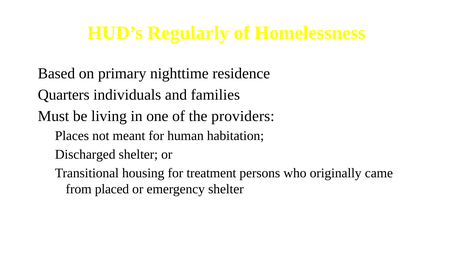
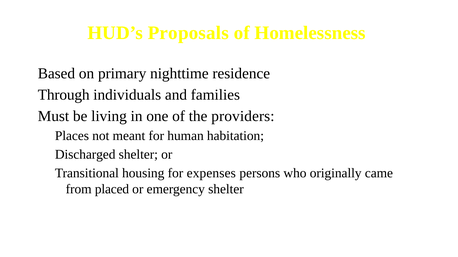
Regularly: Regularly -> Proposals
Quarters: Quarters -> Through
treatment: treatment -> expenses
